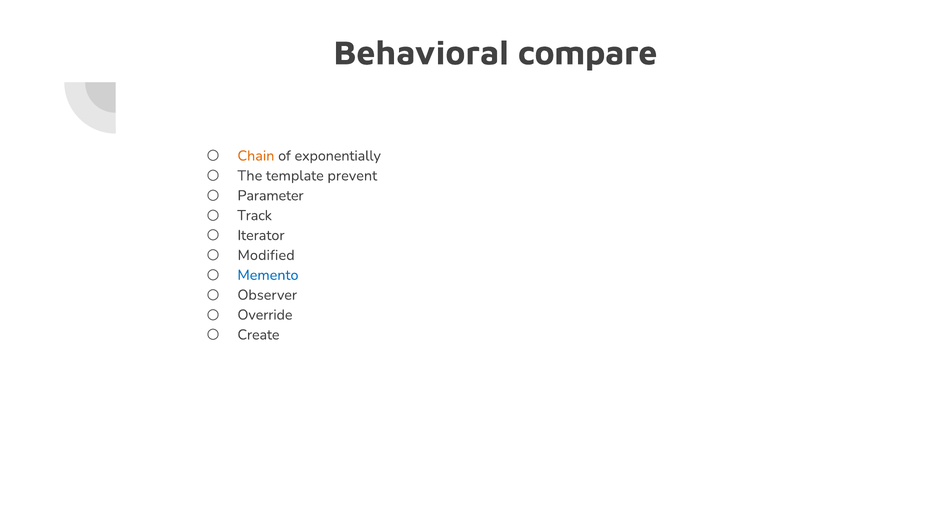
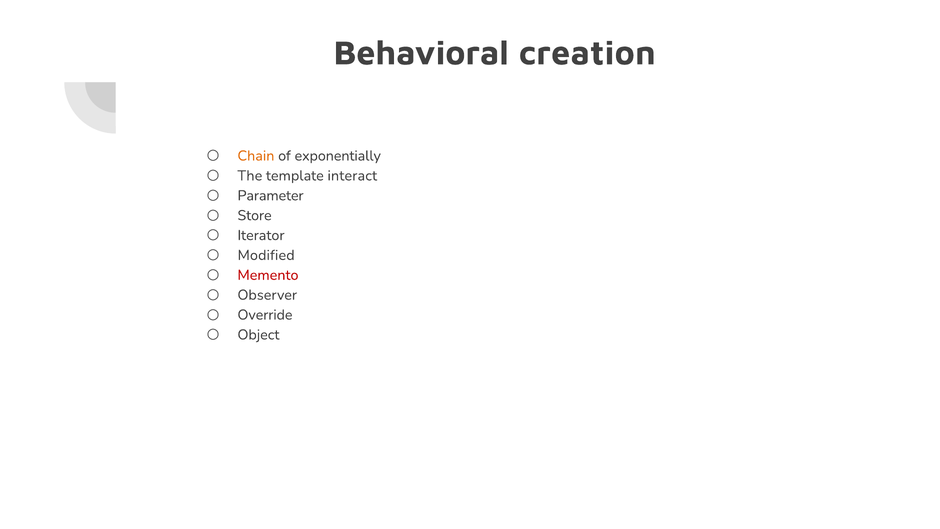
compare: compare -> creation
prevent: prevent -> interact
Track: Track -> Store
Memento colour: blue -> red
Create: Create -> Object
